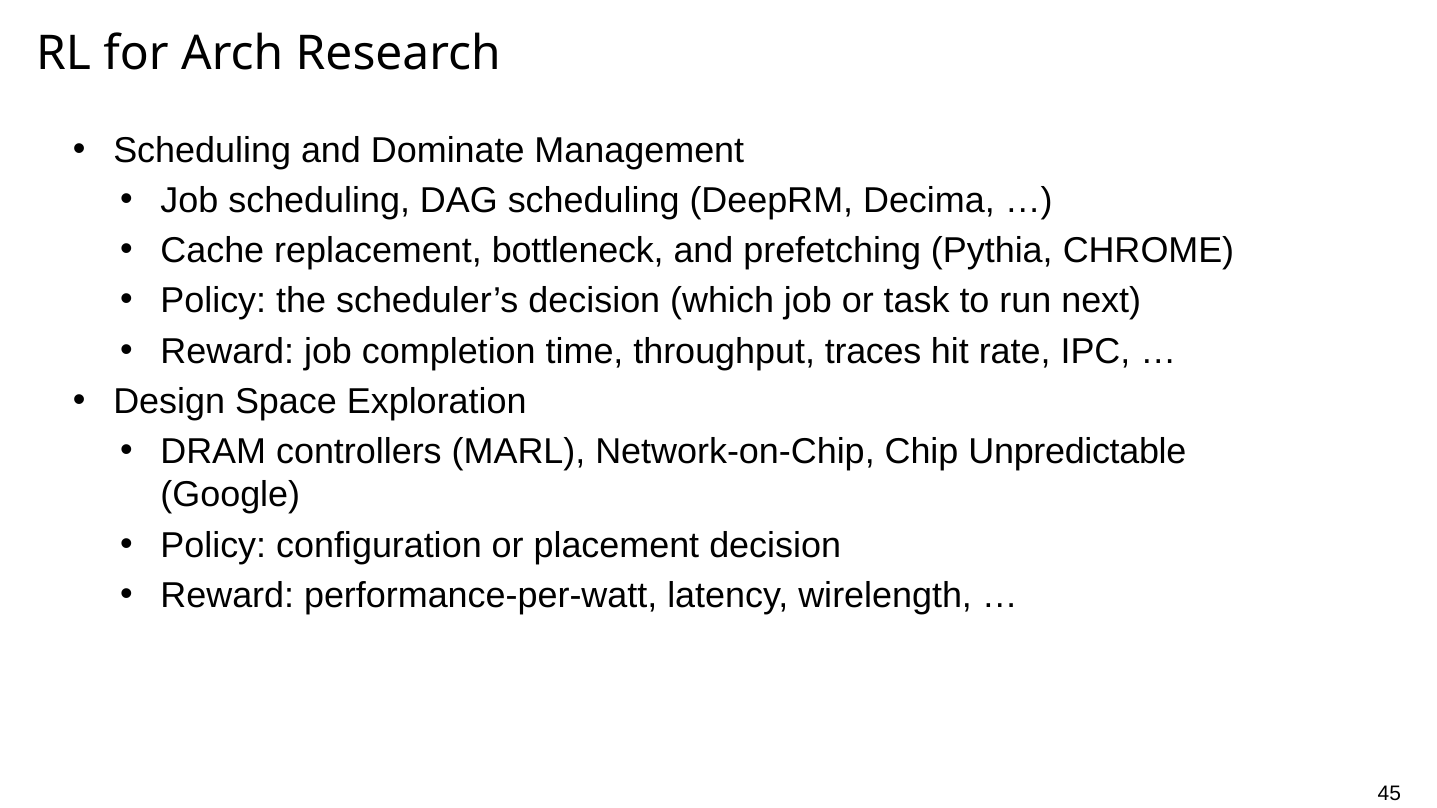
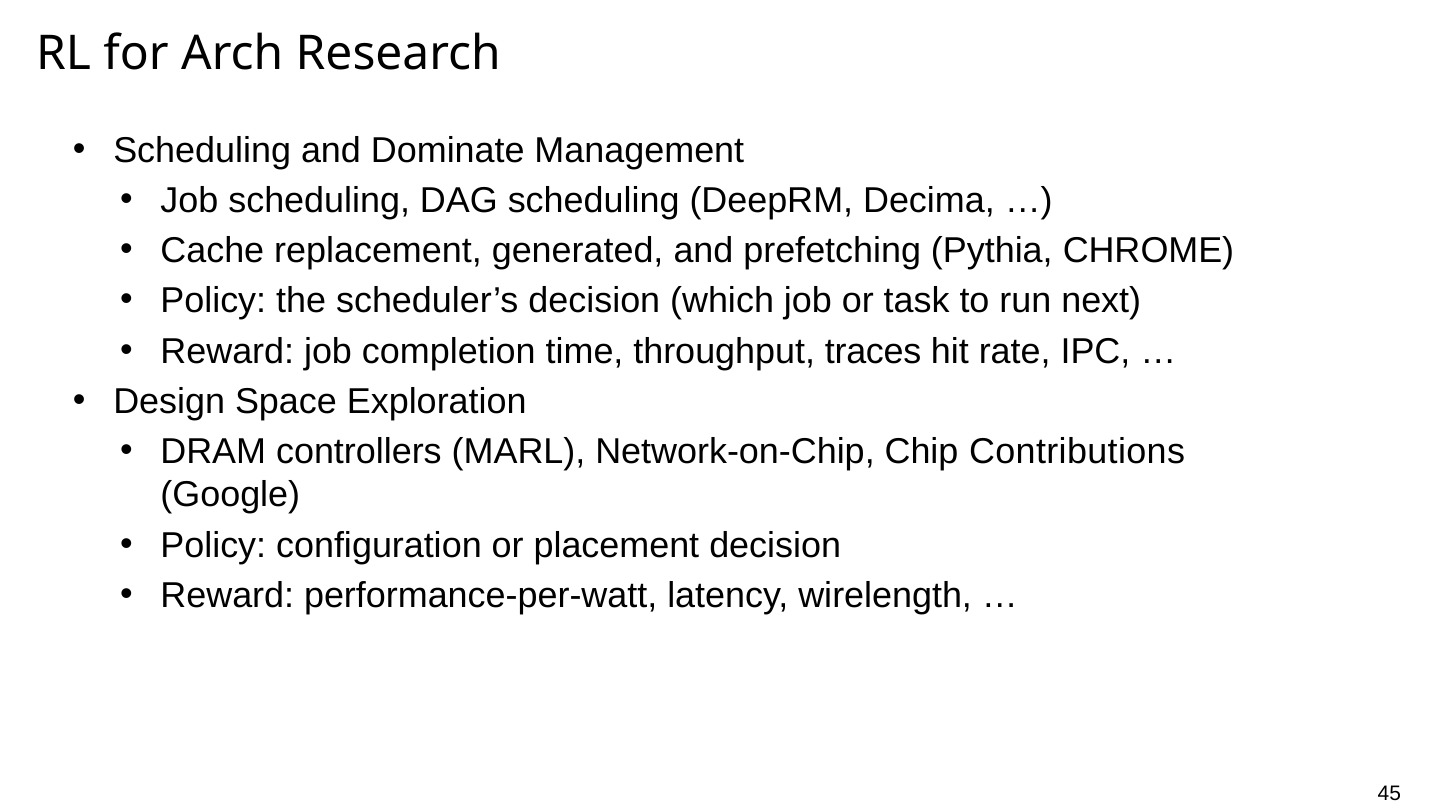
bottleneck: bottleneck -> generated
Unpredictable: Unpredictable -> Contributions
